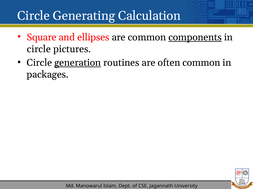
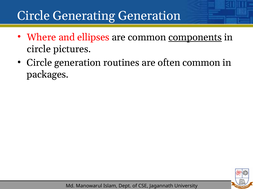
Generating Calculation: Calculation -> Generation
Square: Square -> Where
generation at (78, 63) underline: present -> none
